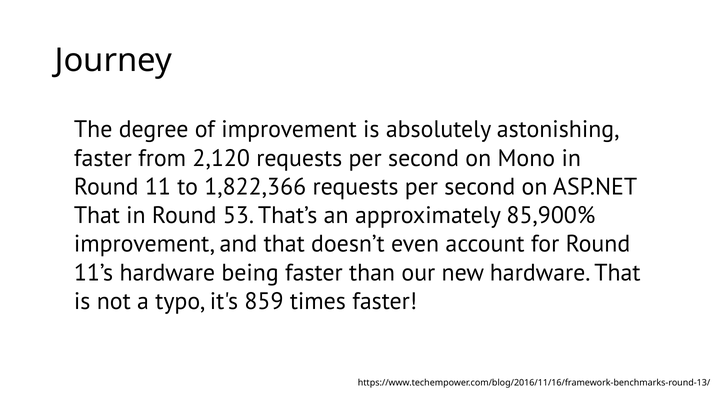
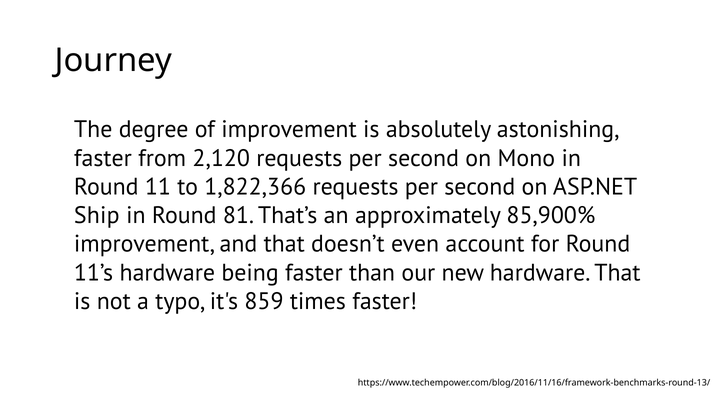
That at (97, 215): That -> Ship
53: 53 -> 81
